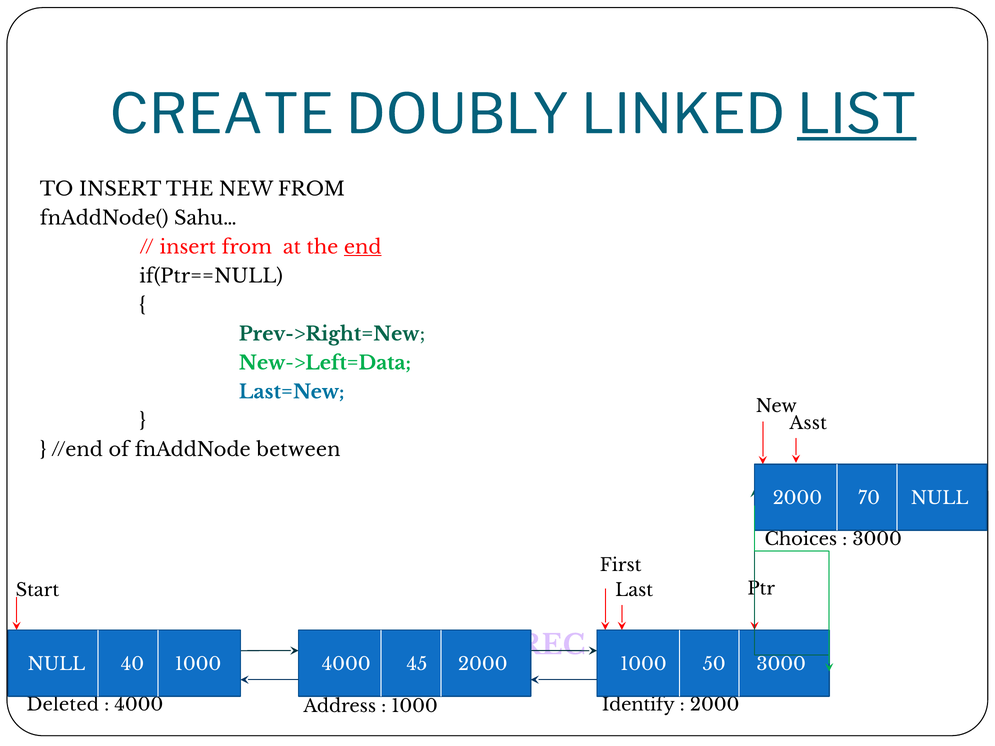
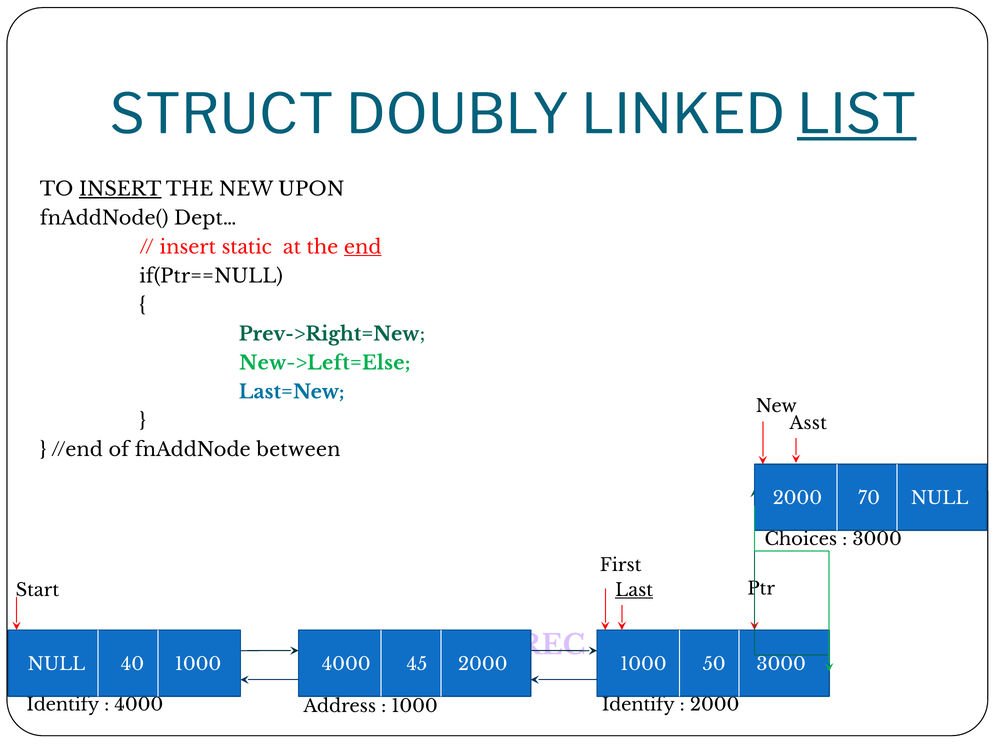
CREATE: CREATE -> STRUCT
INSERT at (120, 189) underline: none -> present
NEW FROM: FROM -> UPON
Sahu…: Sahu… -> Dept…
insert from: from -> static
New->Left=Data: New->Left=Data -> New->Left=Else
Last underline: none -> present
Deleted at (63, 705): Deleted -> Identify
